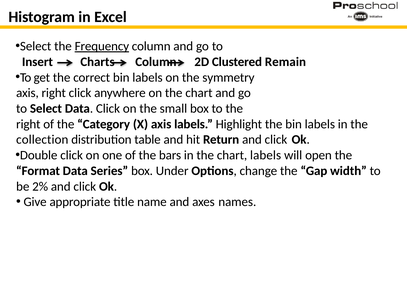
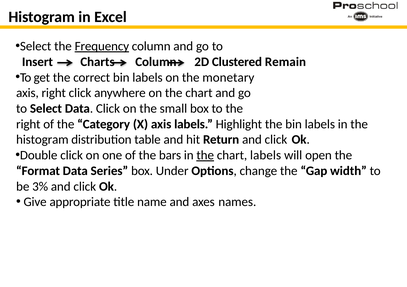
symmetry: symmetry -> monetary
collection at (42, 140): collection -> histogram
the at (205, 155) underline: none -> present
2%: 2% -> 3%
